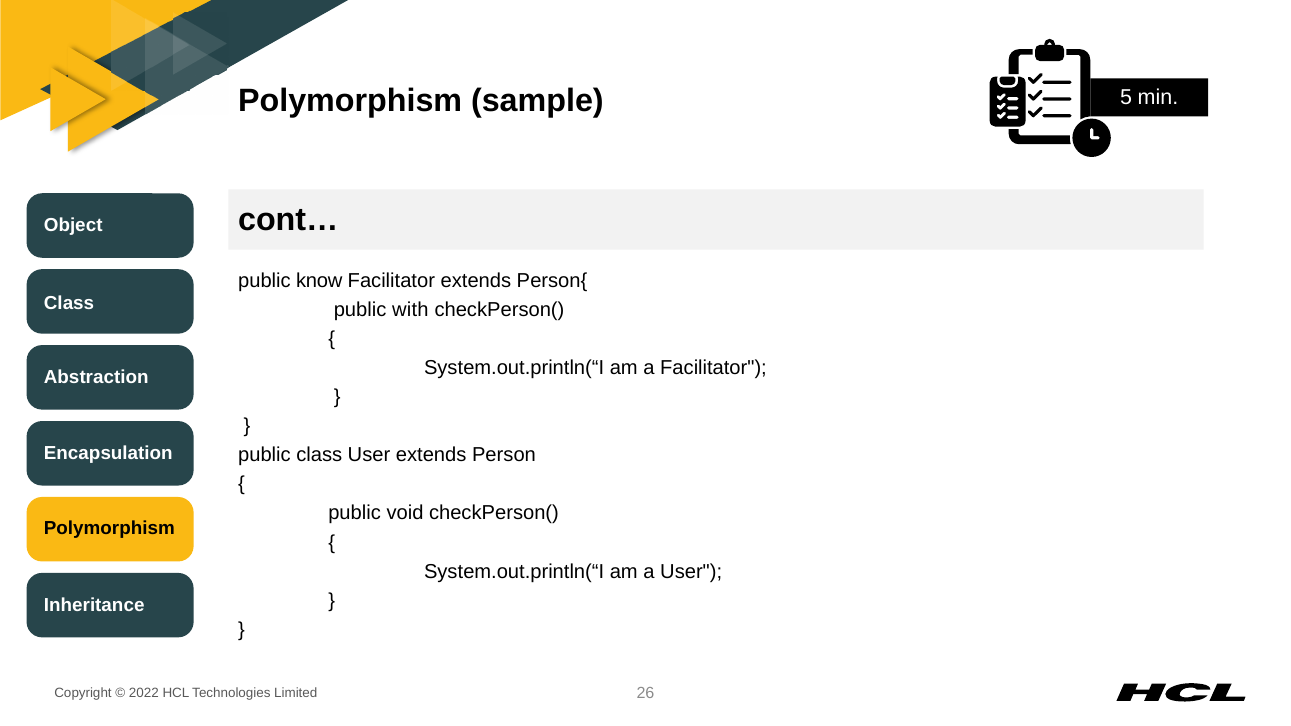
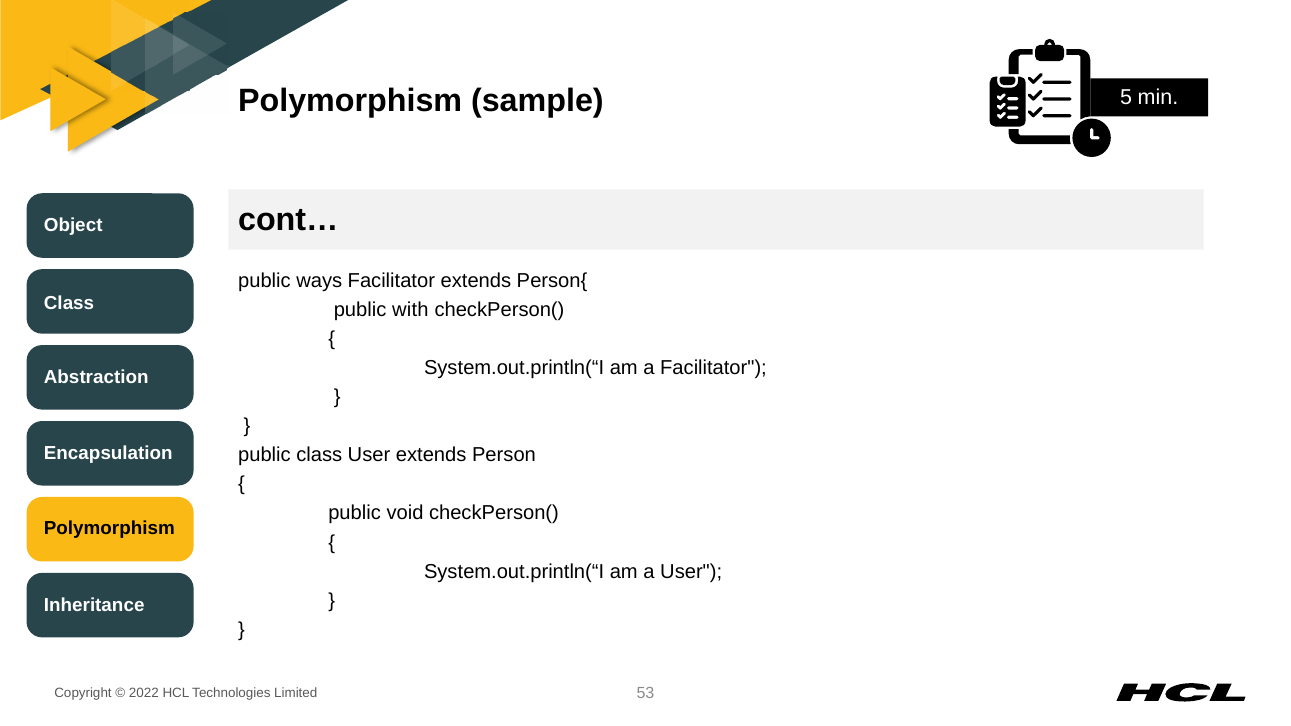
know: know -> ways
26: 26 -> 53
